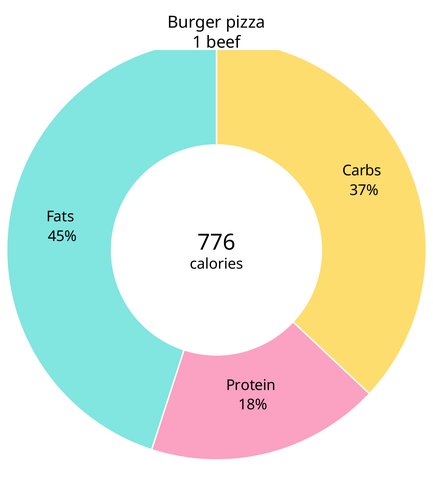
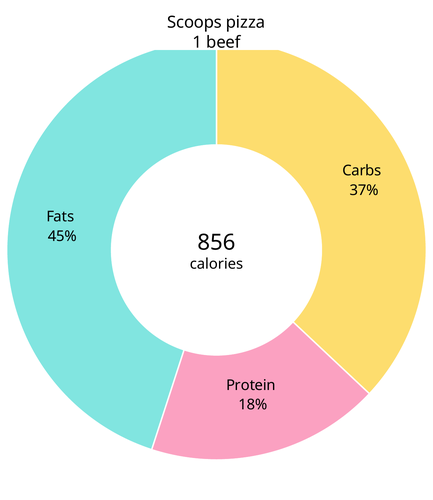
Burger: Burger -> Scoops
776: 776 -> 856
